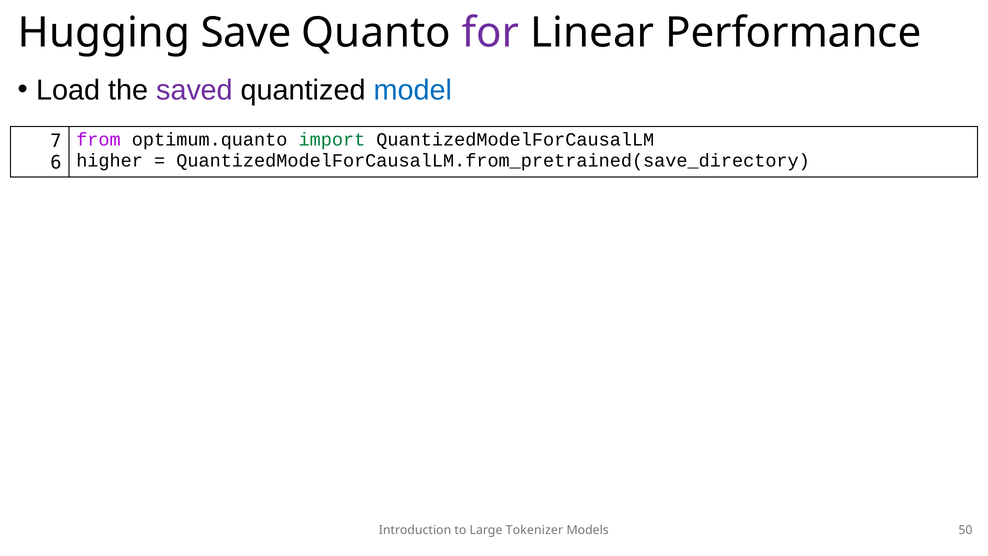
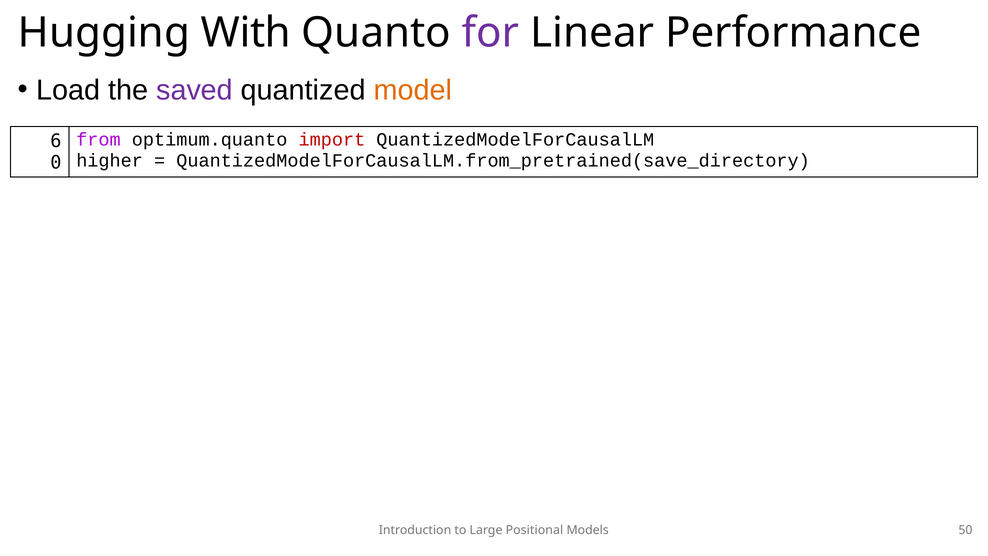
Save: Save -> With
model colour: blue -> orange
import colour: green -> red
7: 7 -> 6
6: 6 -> 0
Tokenizer: Tokenizer -> Positional
